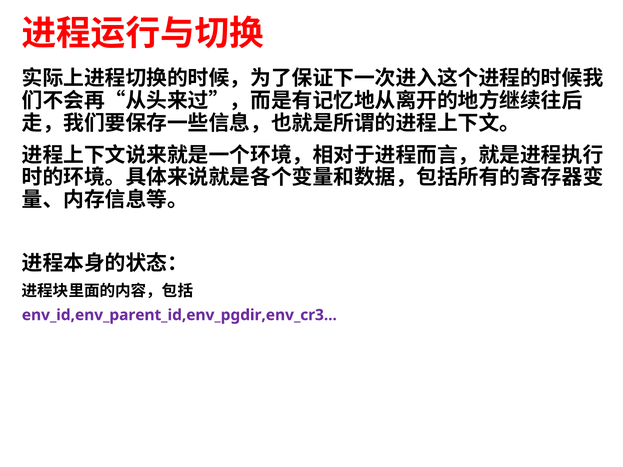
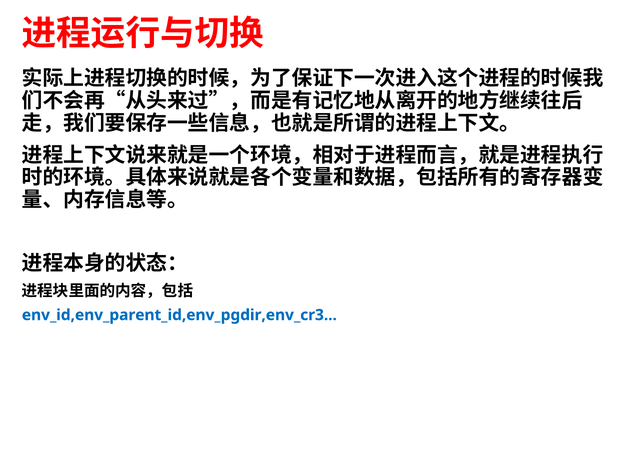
env_id,env_parent_id,env_pgdir,env_cr3 colour: purple -> blue
